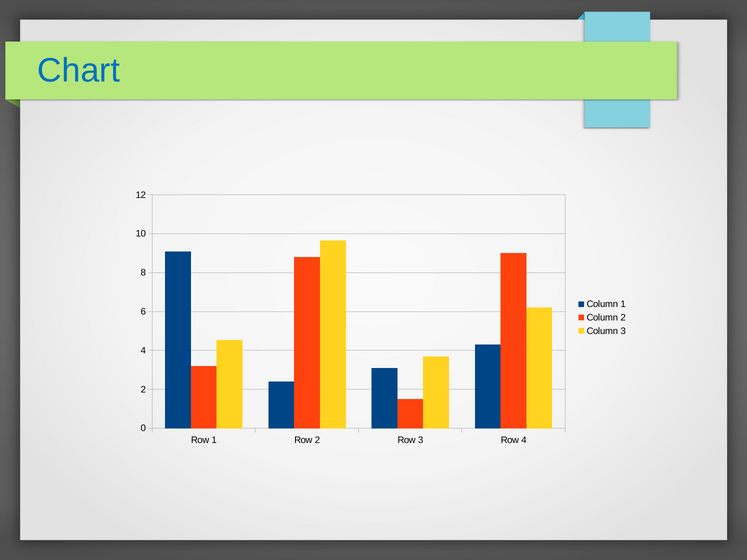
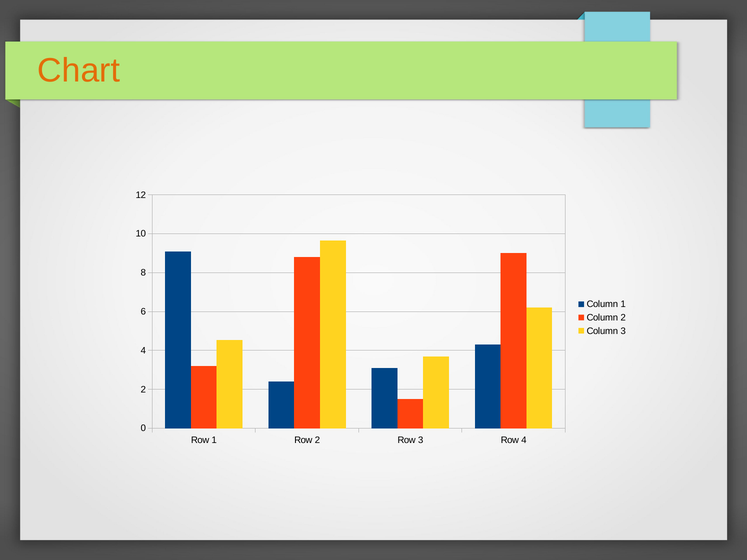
Chart colour: blue -> orange
